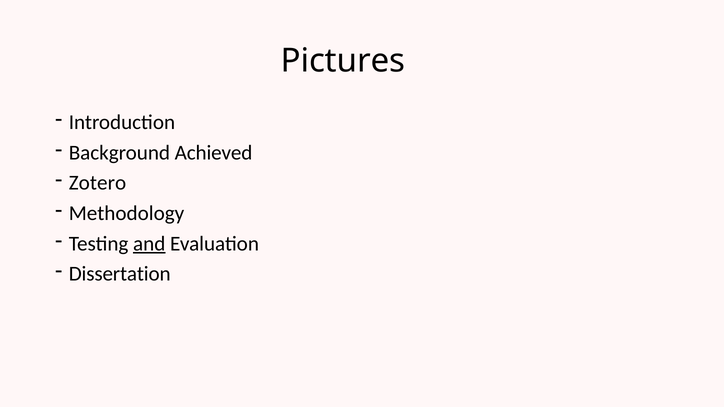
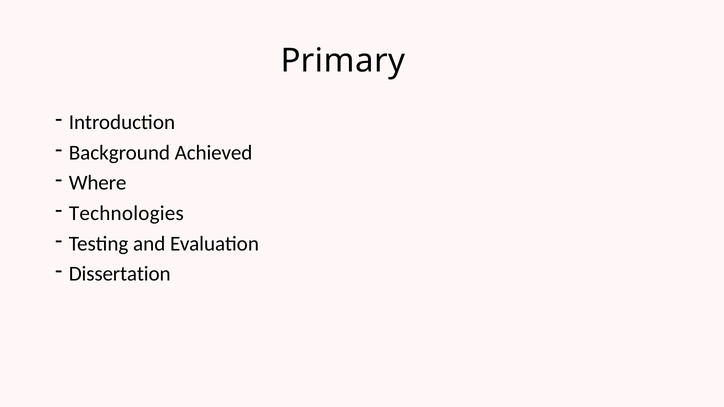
Pictures: Pictures -> Primary
Zotero: Zotero -> Where
Methodology: Methodology -> Technologies
and underline: present -> none
